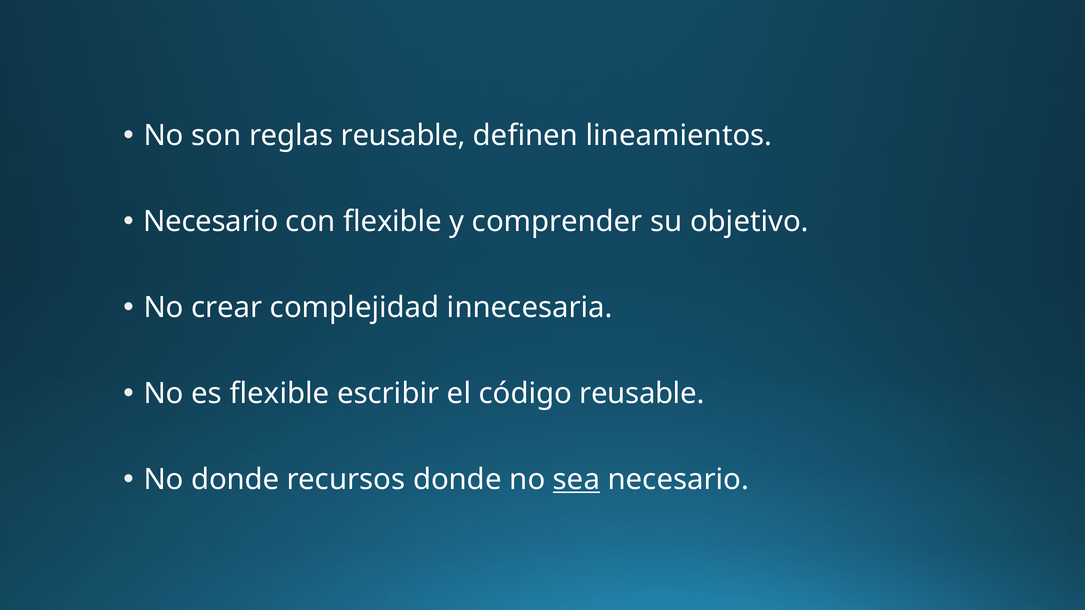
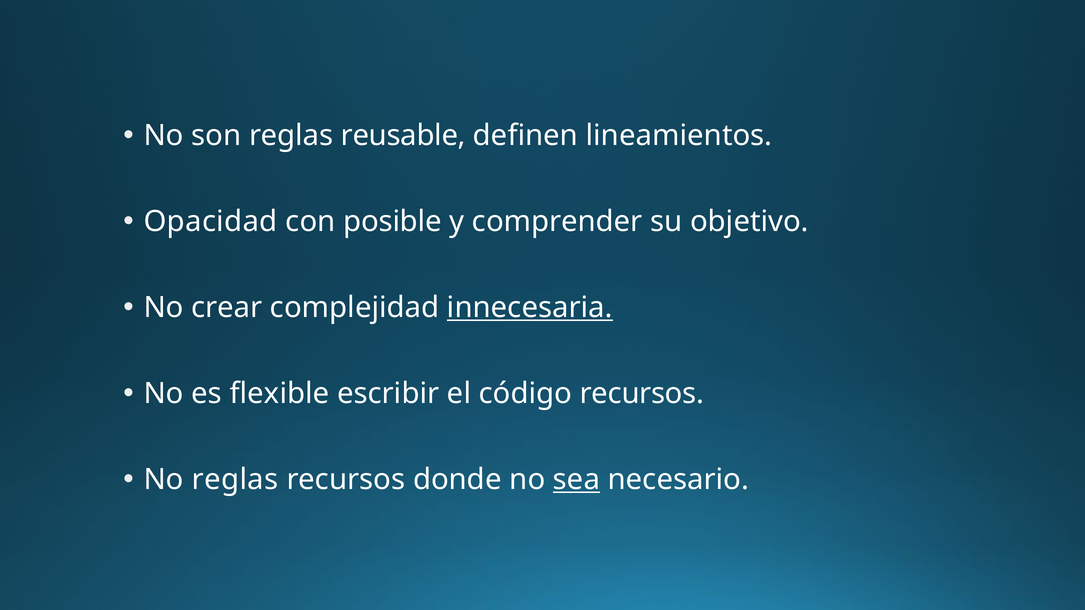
Necesario at (211, 222): Necesario -> Opacidad
con flexible: flexible -> posible
innecesaria underline: none -> present
código reusable: reusable -> recursos
No donde: donde -> reglas
